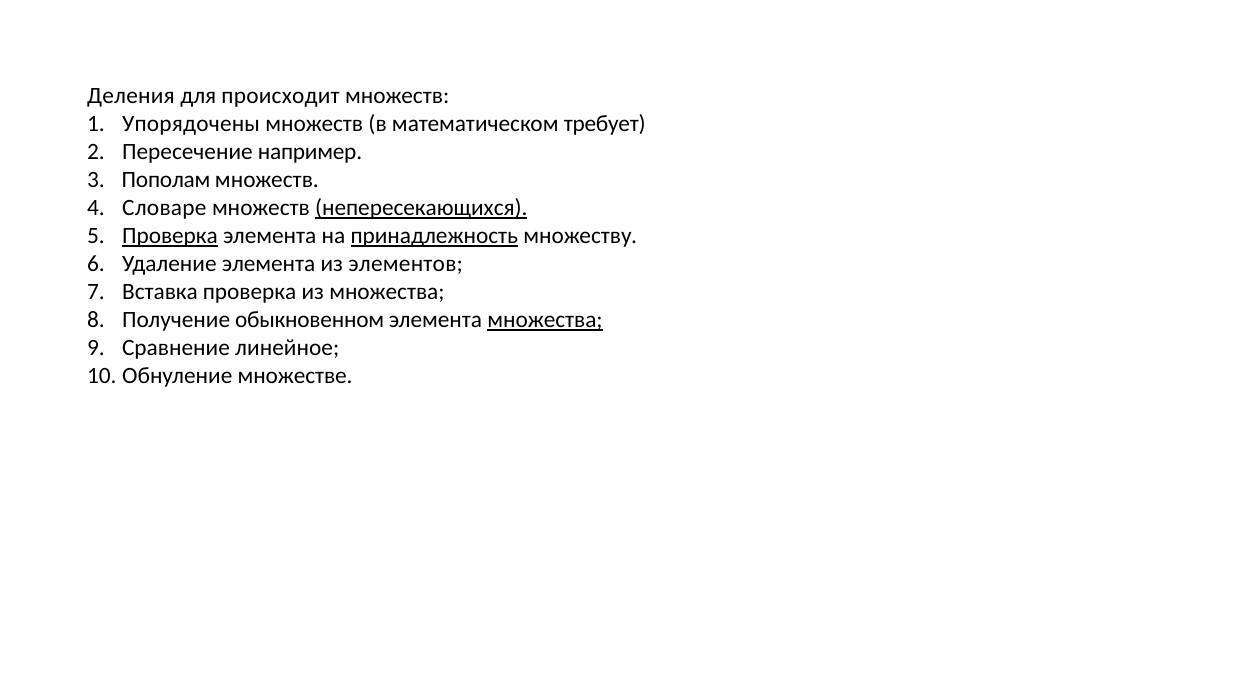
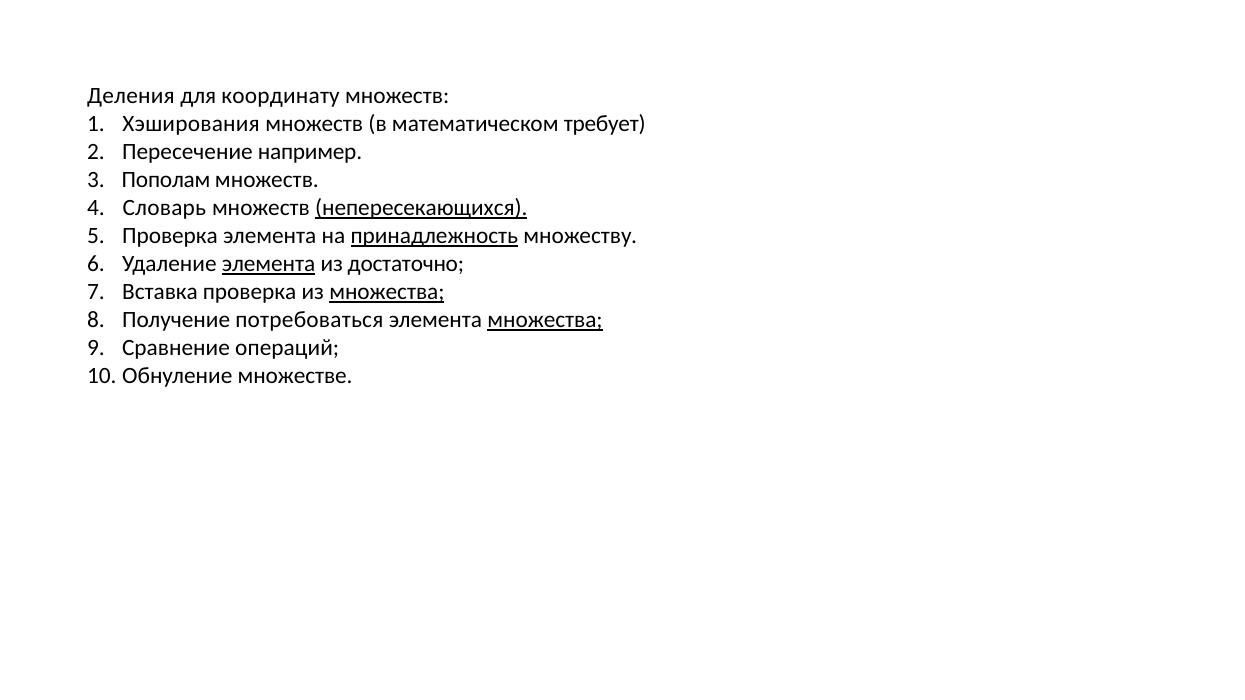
происходит: происходит -> координату
Упорядочены: Упорядочены -> Хэширования
Словаре: Словаре -> Словарь
Проверка at (170, 236) underline: present -> none
элемента at (269, 264) underline: none -> present
элементов: элементов -> достаточно
множества at (387, 292) underline: none -> present
обыкновенном: обыкновенном -> потребоваться
линейное: линейное -> операций
